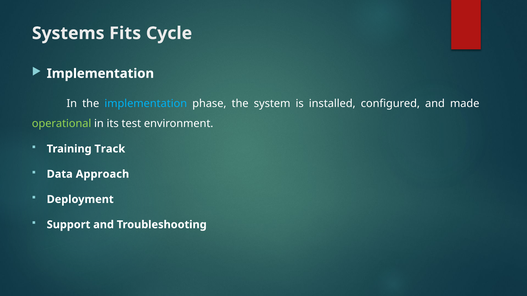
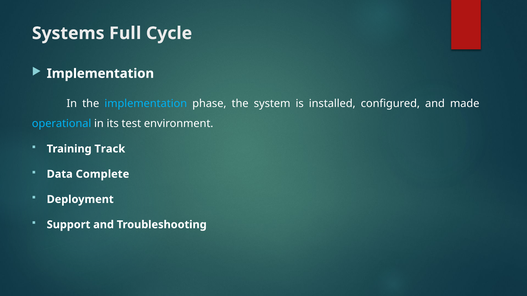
Fits: Fits -> Full
operational colour: light green -> light blue
Approach: Approach -> Complete
